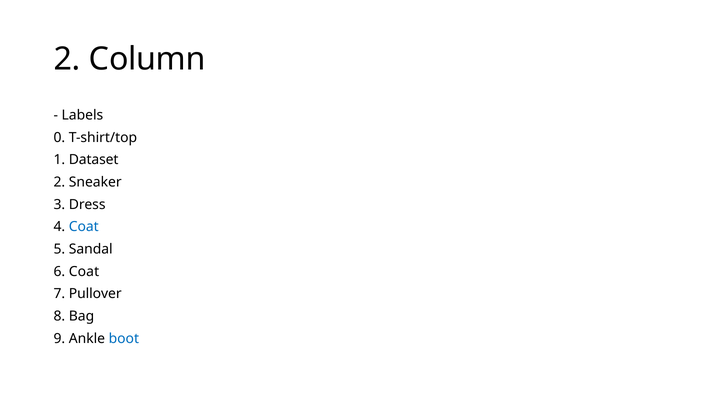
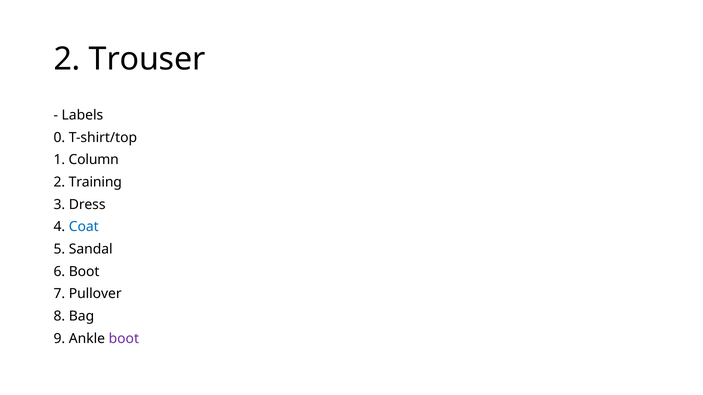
Column: Column -> Trouser
Dataset: Dataset -> Column
Sneaker: Sneaker -> Training
6 Coat: Coat -> Boot
boot at (124, 339) colour: blue -> purple
